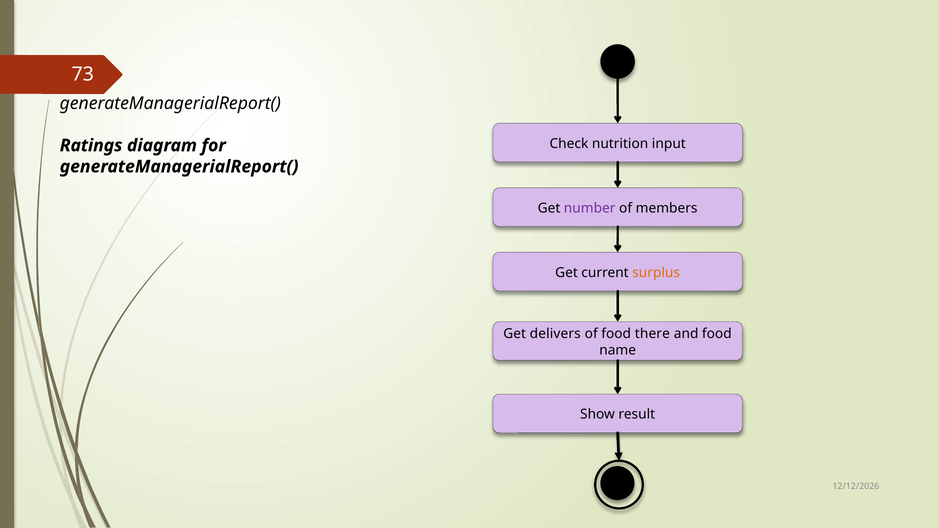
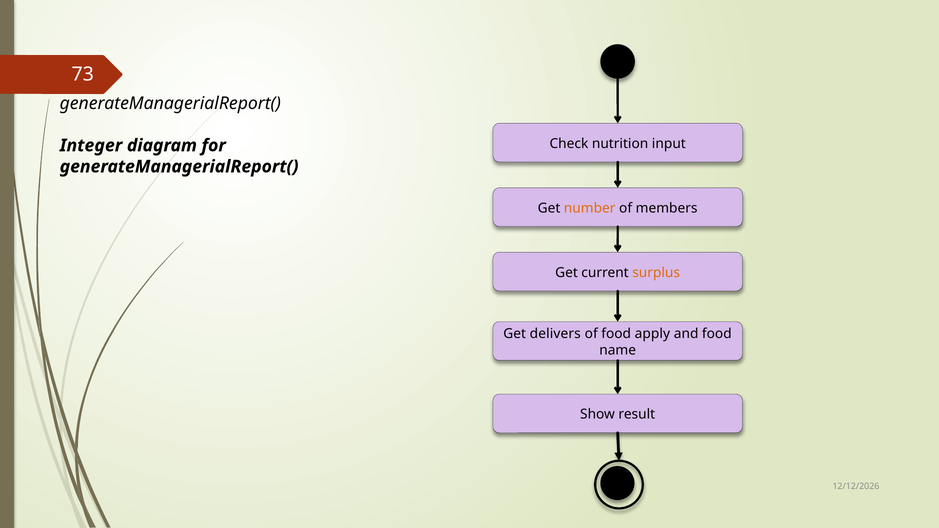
Ratings: Ratings -> Integer
number colour: purple -> orange
there: there -> apply
